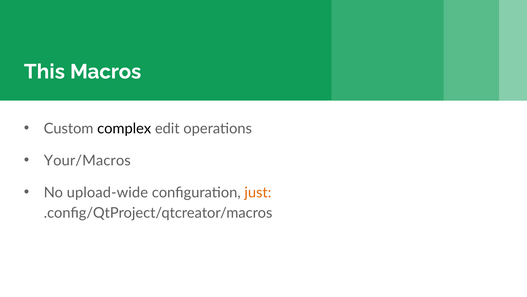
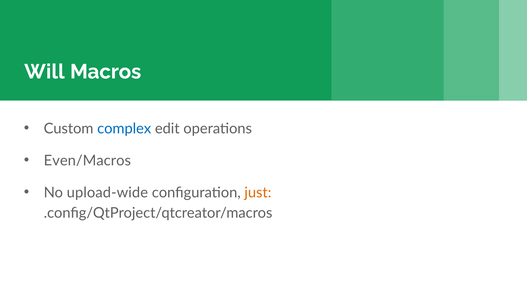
This: This -> Will
complex colour: black -> blue
Your/Macros: Your/Macros -> Even/Macros
